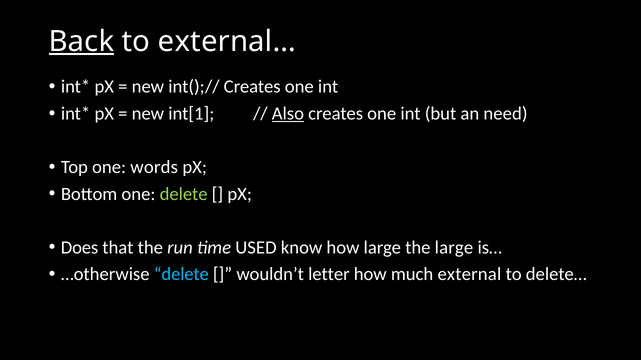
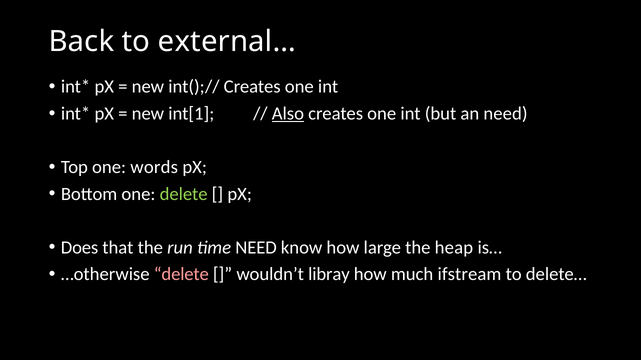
Back underline: present -> none
time USED: USED -> NEED
the large: large -> heap
delete at (181, 275) colour: light blue -> pink
letter: letter -> libray
external: external -> ifstream
